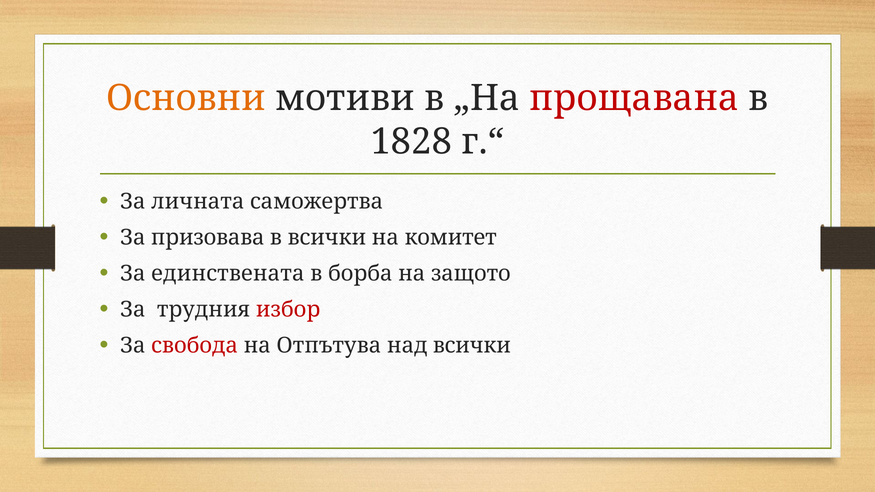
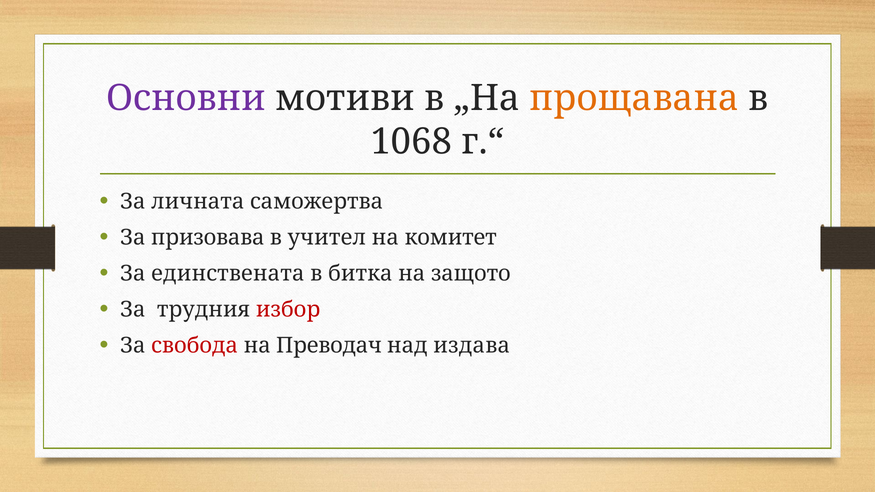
Основни colour: orange -> purple
прощавана colour: red -> orange
1828: 1828 -> 1068
в всички: всички -> учител
борба: борба -> битка
Отпътува: Отпътува -> Преводач
над всички: всички -> издава
